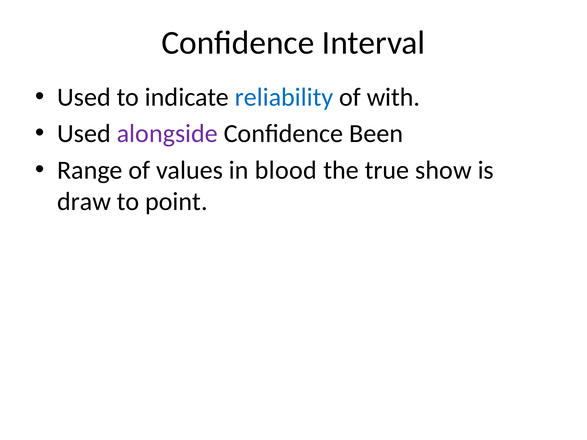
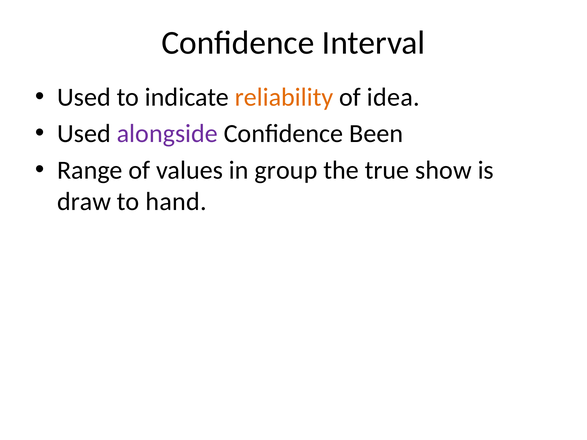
reliability colour: blue -> orange
with: with -> idea
blood: blood -> group
point: point -> hand
